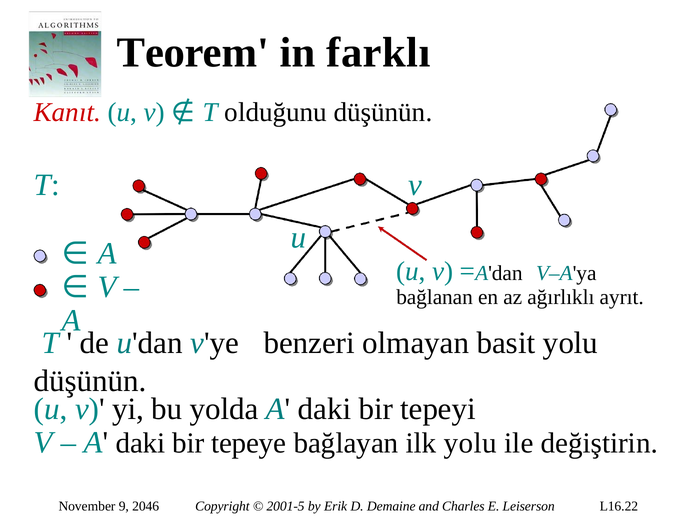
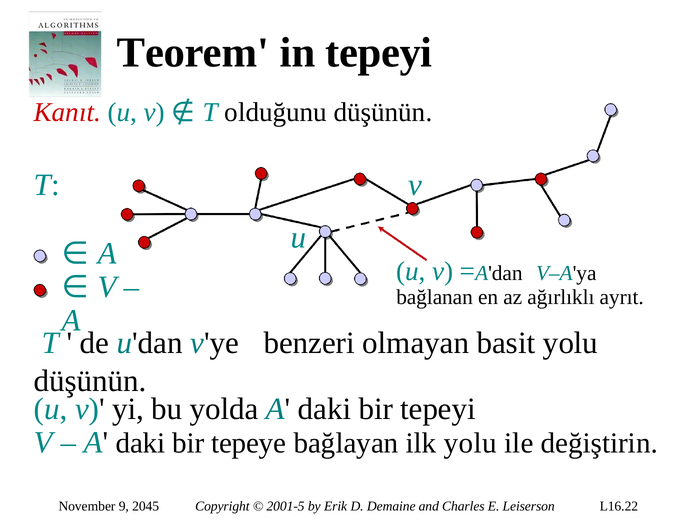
in farklı: farklı -> tepeyi
2046: 2046 -> 2045
